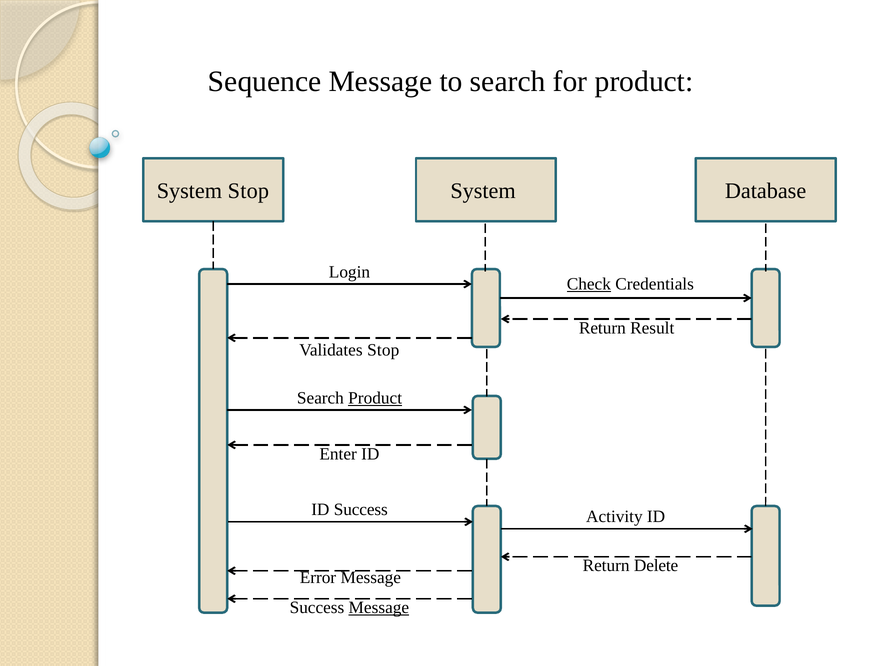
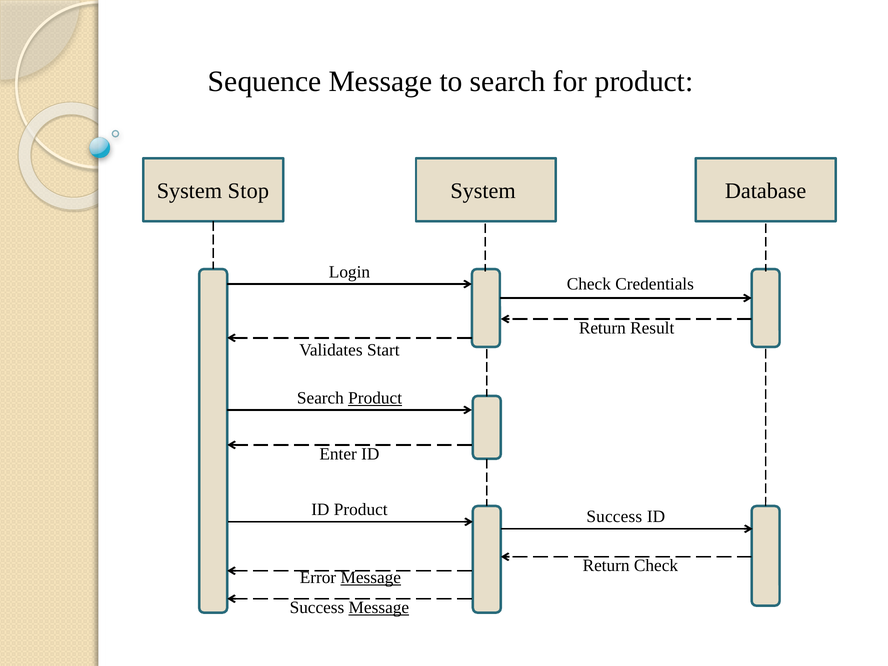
Check at (589, 284) underline: present -> none
Validates Stop: Stop -> Start
ID Success: Success -> Product
Activity at (614, 517): Activity -> Success
Return Delete: Delete -> Check
Message at (371, 578) underline: none -> present
